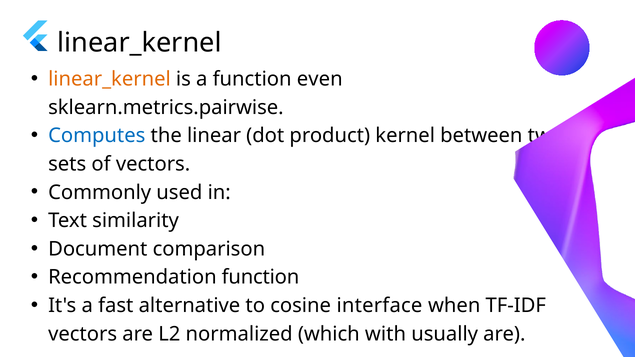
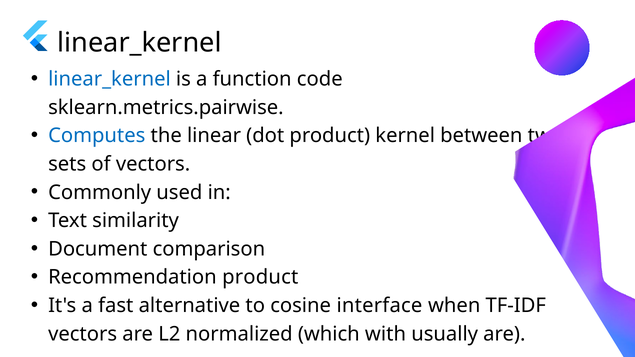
linear_kernel at (109, 79) colour: orange -> blue
even: even -> code
Recommendation function: function -> product
